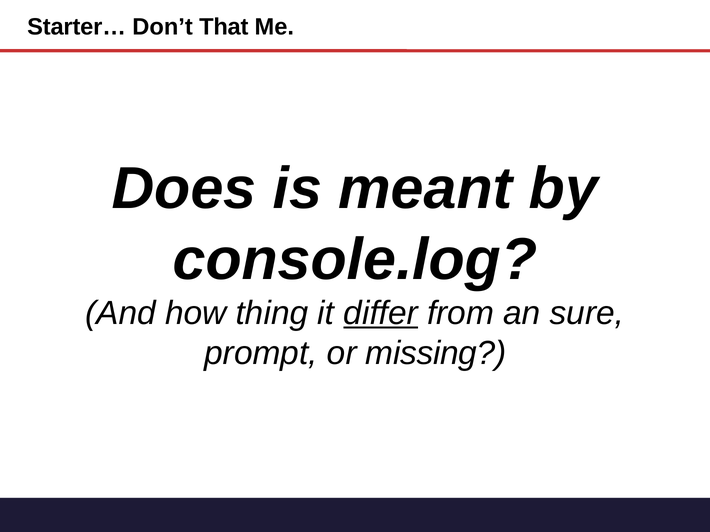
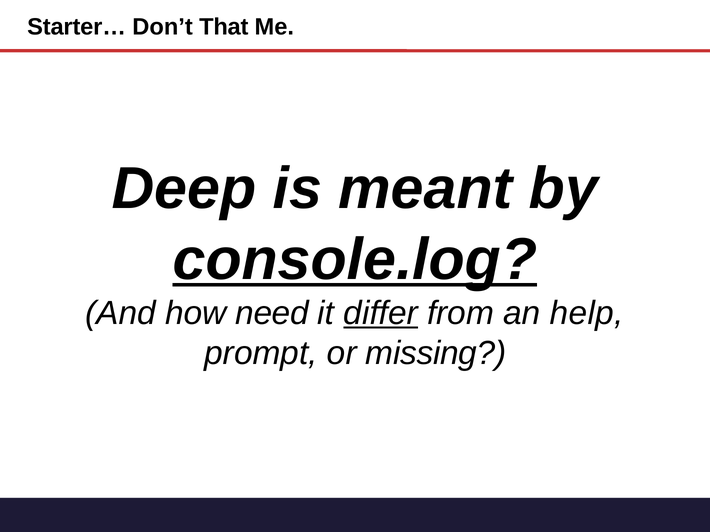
Does: Does -> Deep
console.log underline: none -> present
thing: thing -> need
sure: sure -> help
